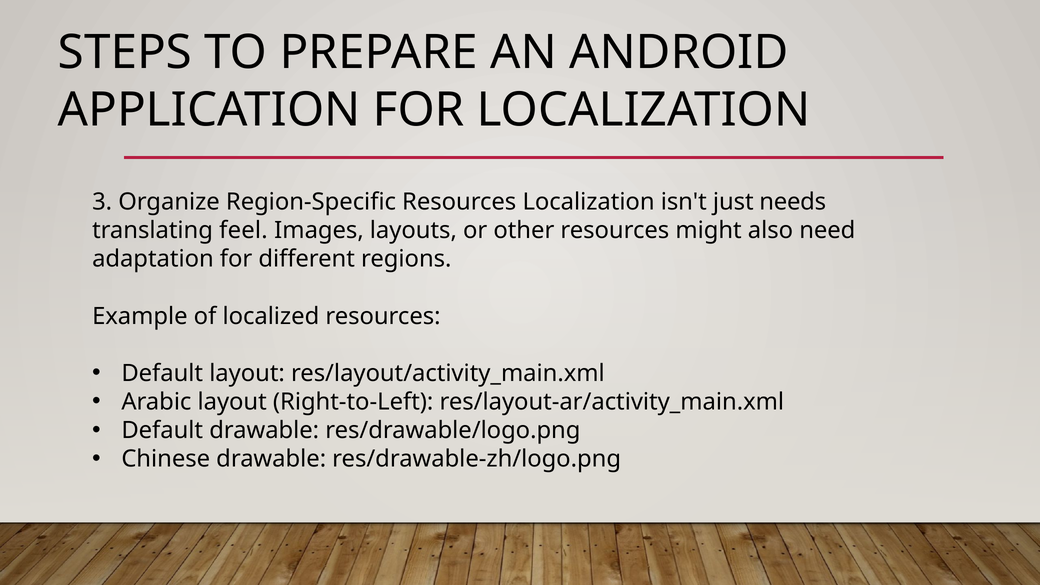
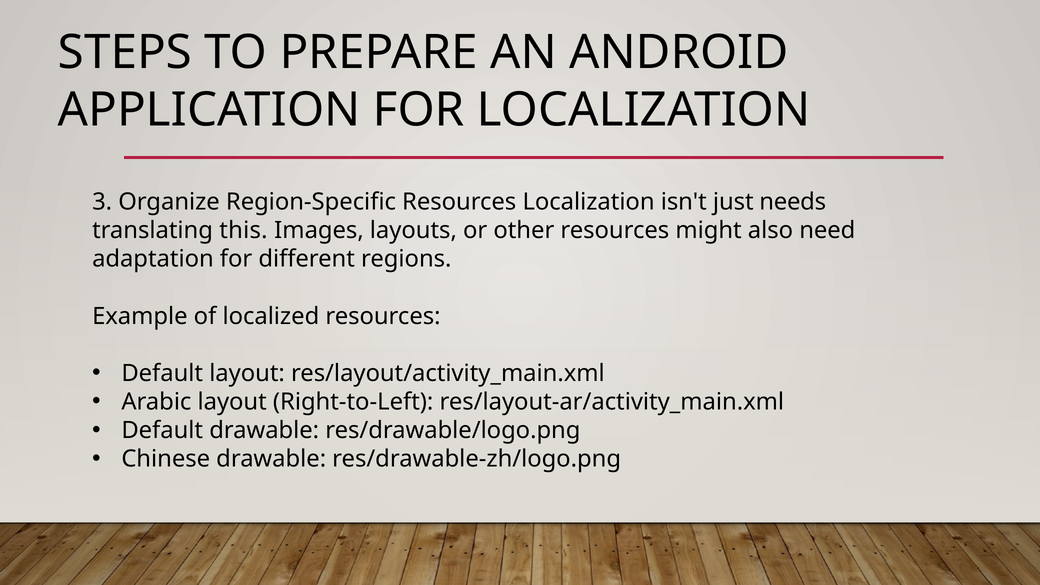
feel: feel -> this
